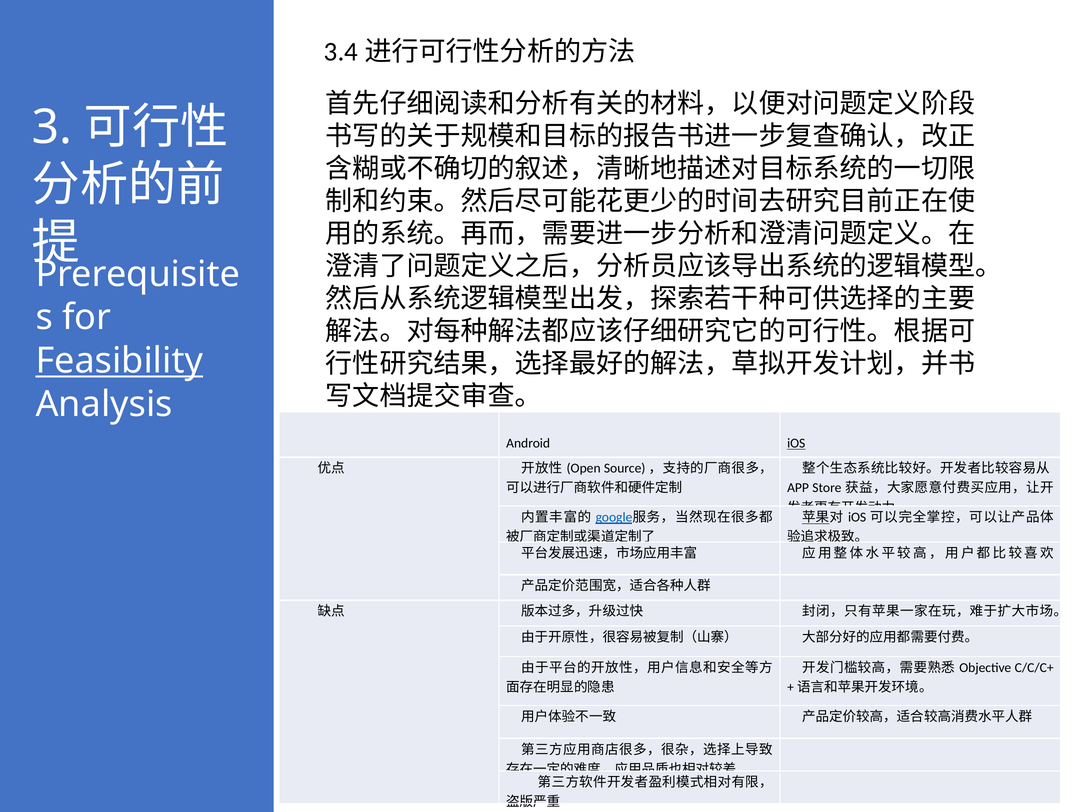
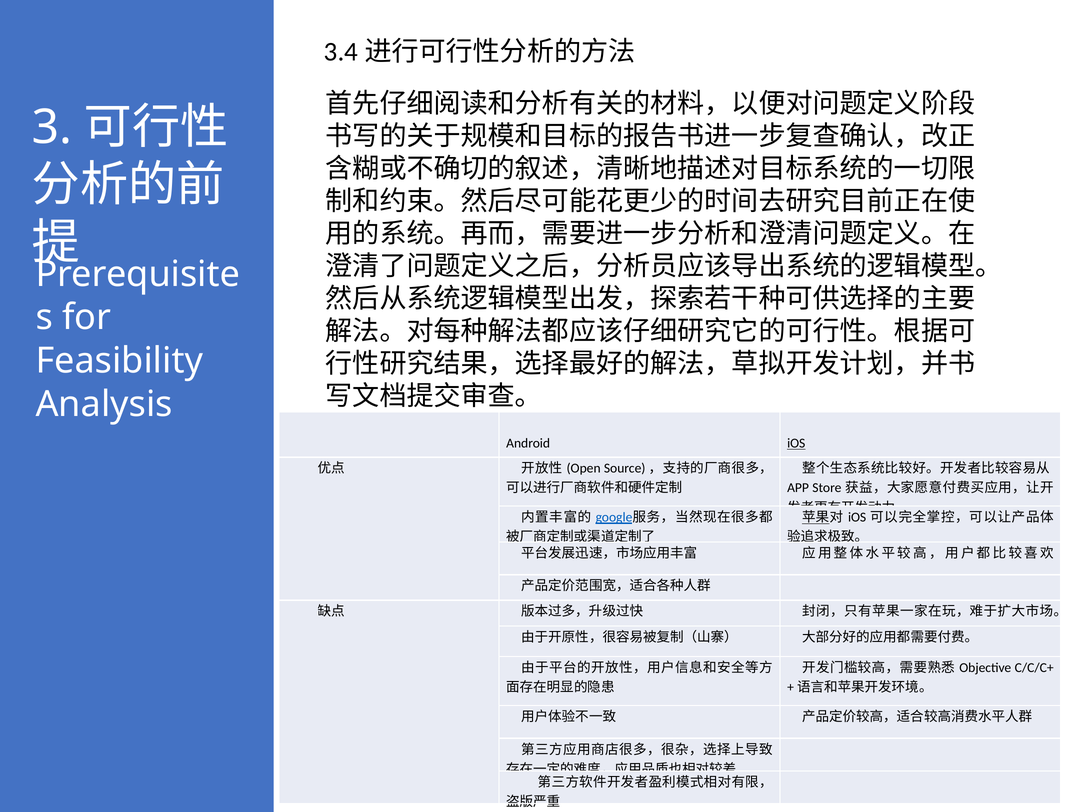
Feasibility underline: present -> none
